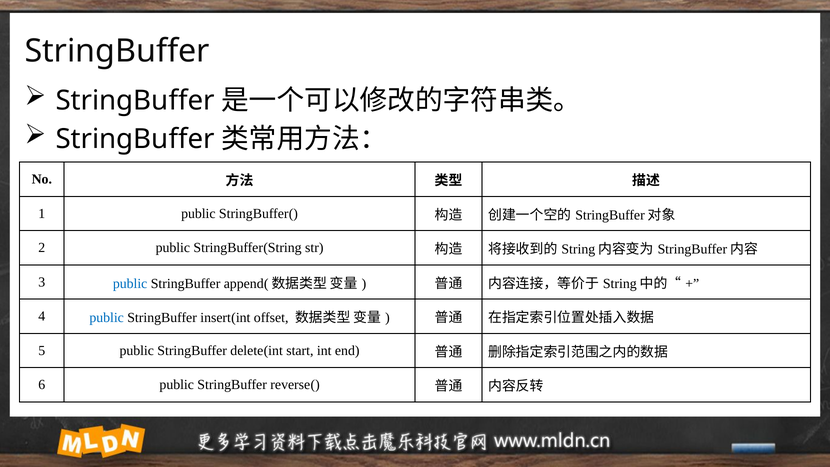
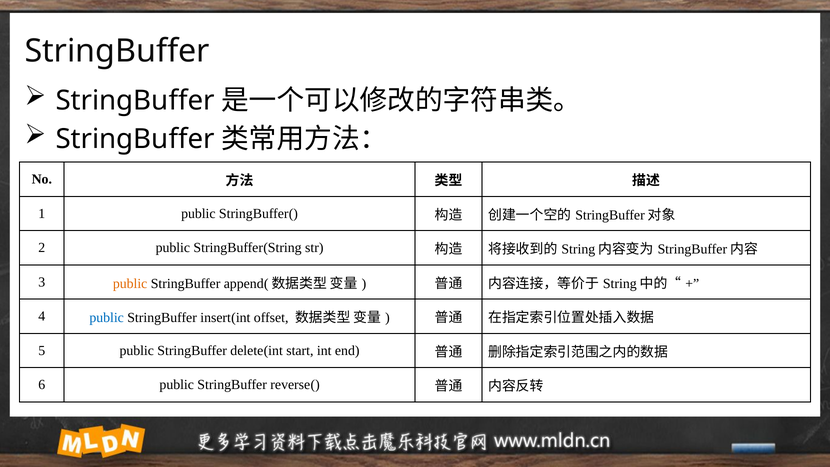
public at (130, 283) colour: blue -> orange
